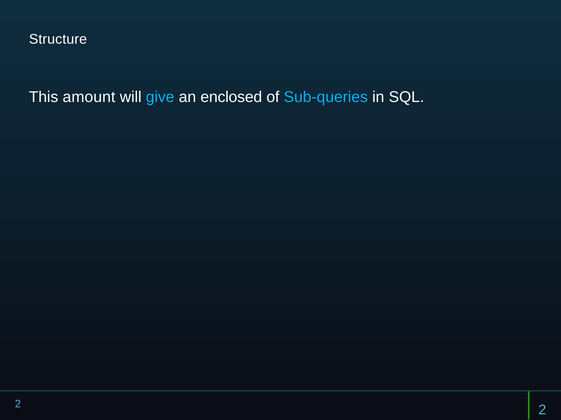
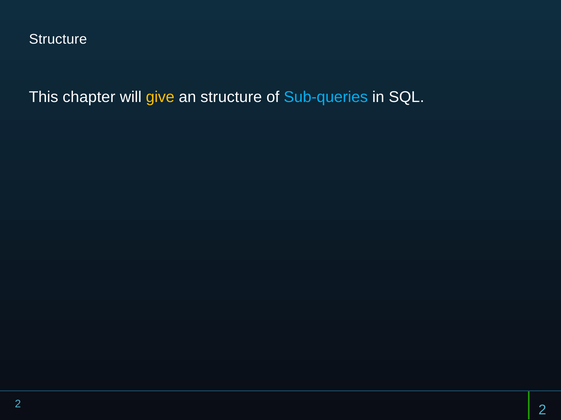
amount: amount -> chapter
give colour: light blue -> yellow
an enclosed: enclosed -> structure
